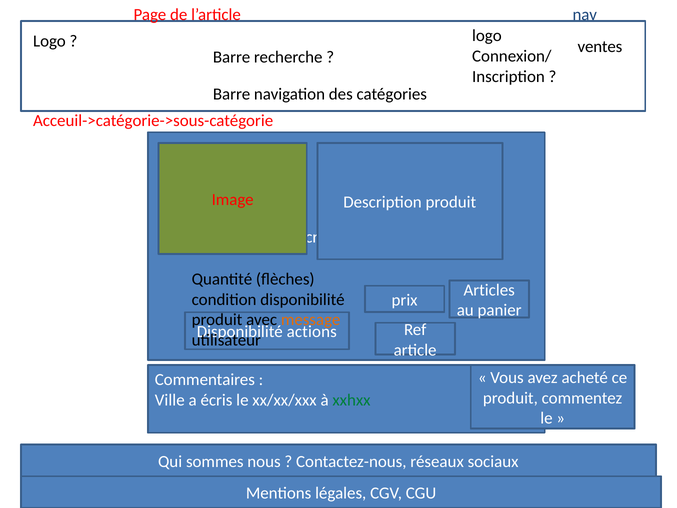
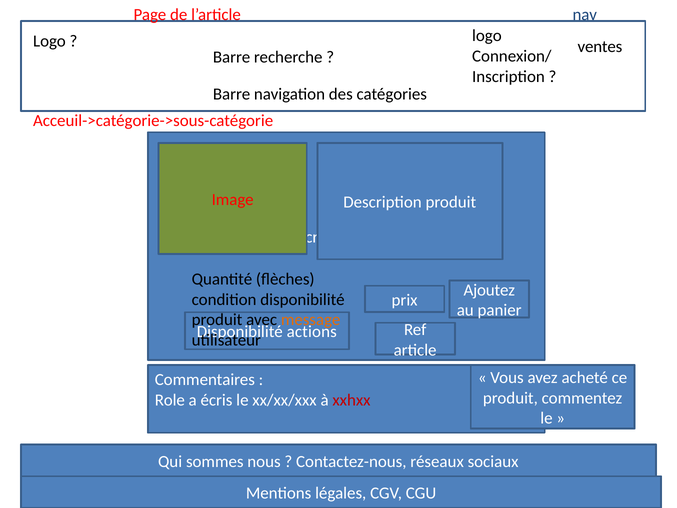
Articles: Articles -> Ajoutez
Ville: Ville -> Role
xxhxx colour: green -> red
